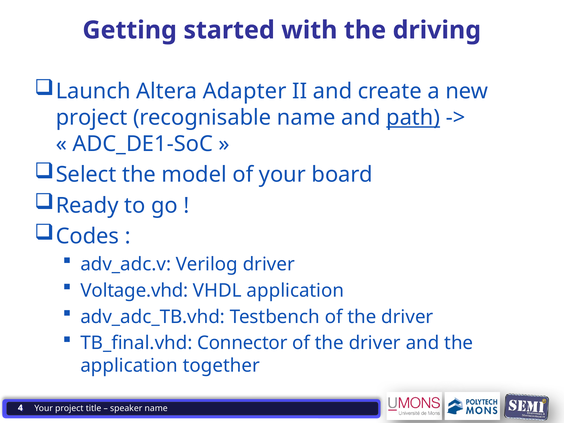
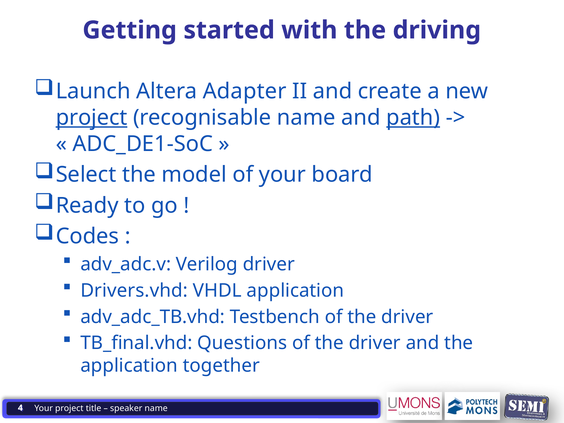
project at (92, 118) underline: none -> present
Voltage.vhd: Voltage.vhd -> Drivers.vhd
Connector: Connector -> Questions
